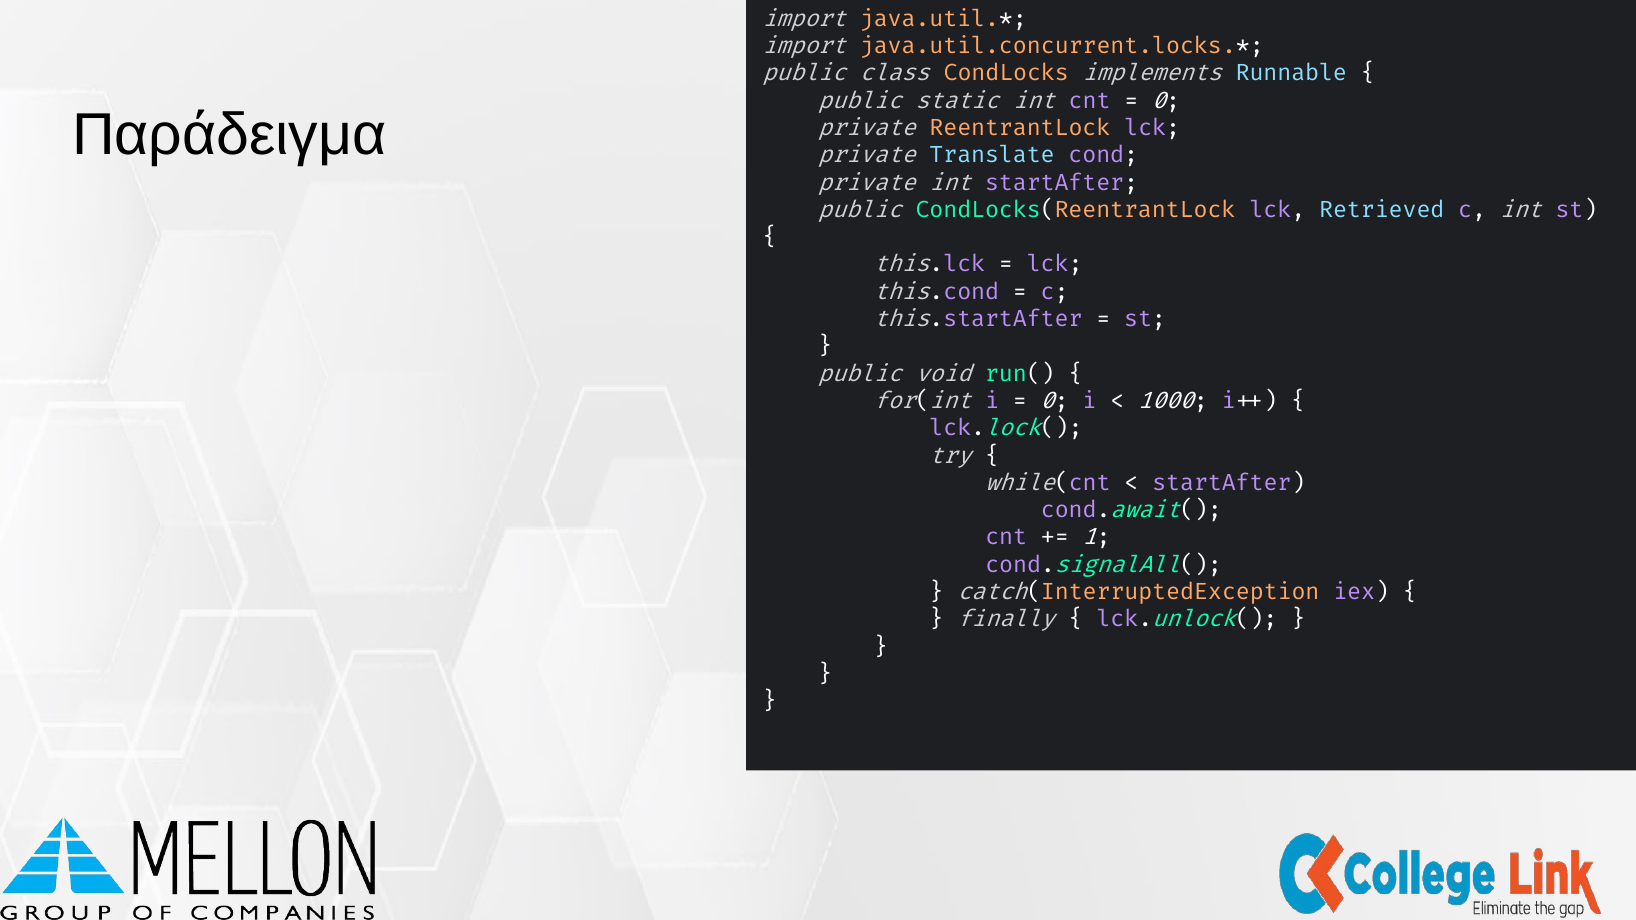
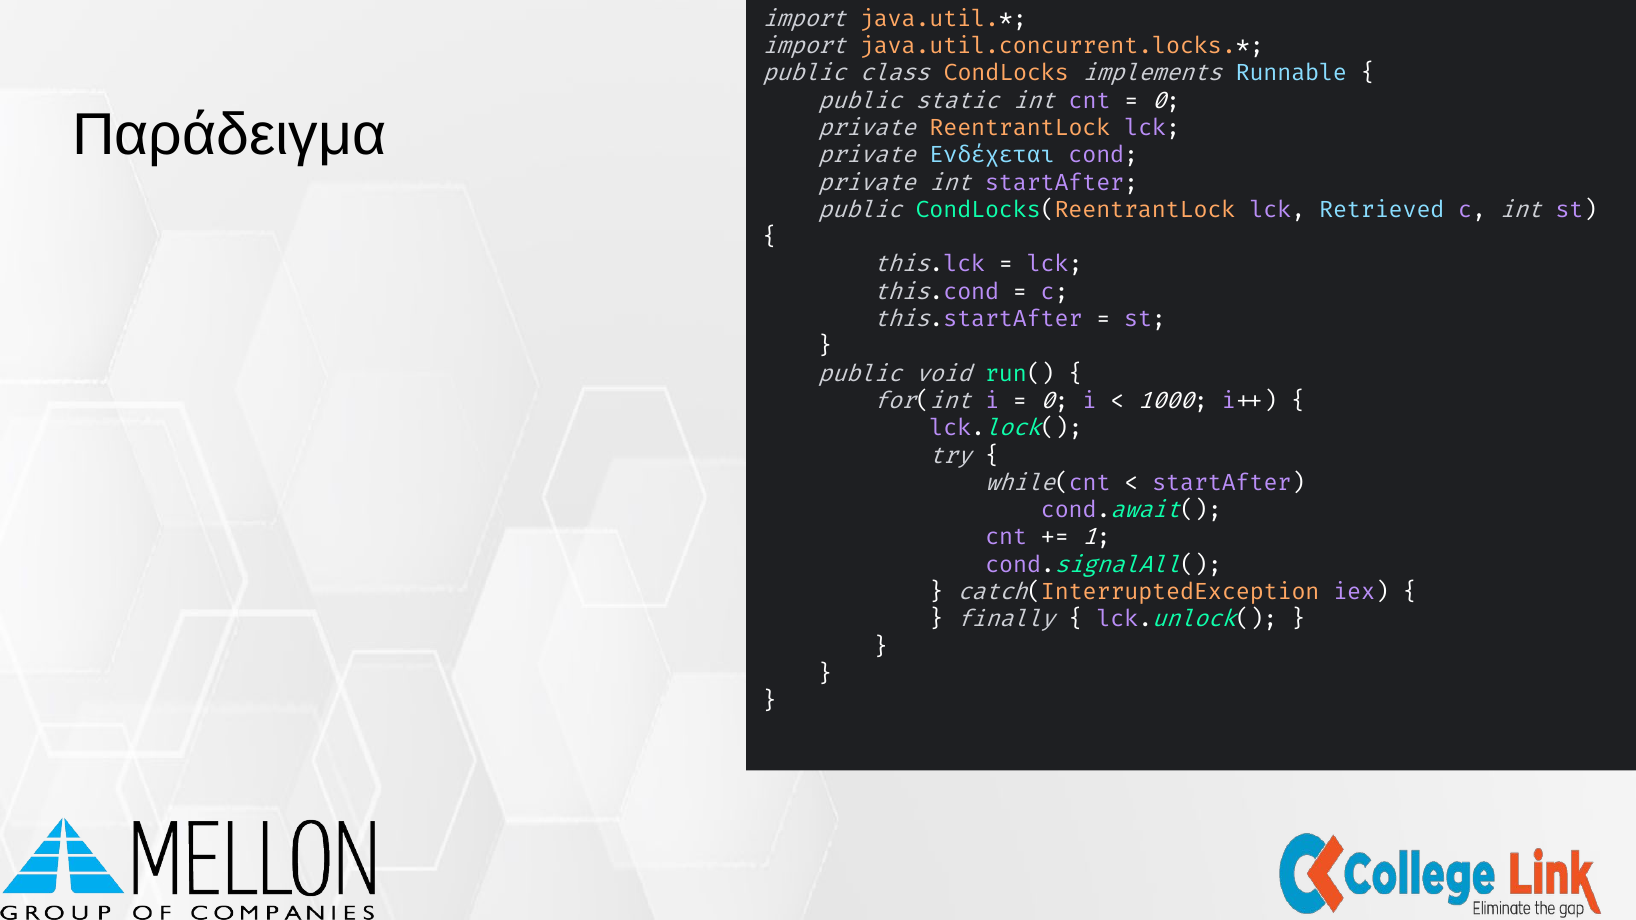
Translate: Translate -> Ενδέχεται
